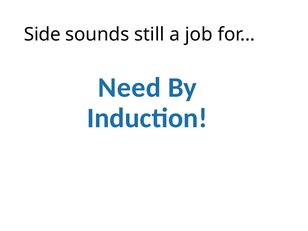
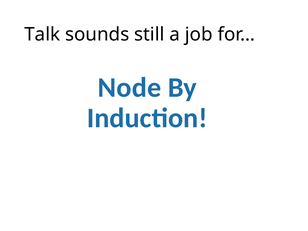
Side: Side -> Talk
Need: Need -> Node
